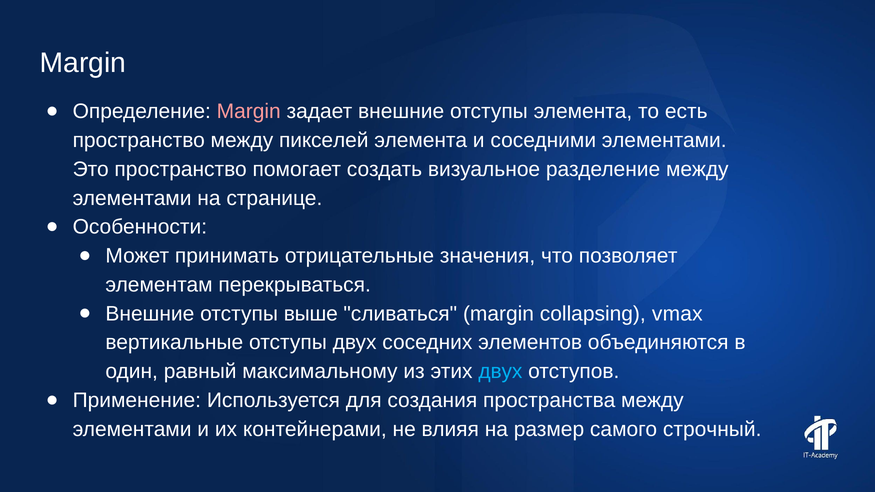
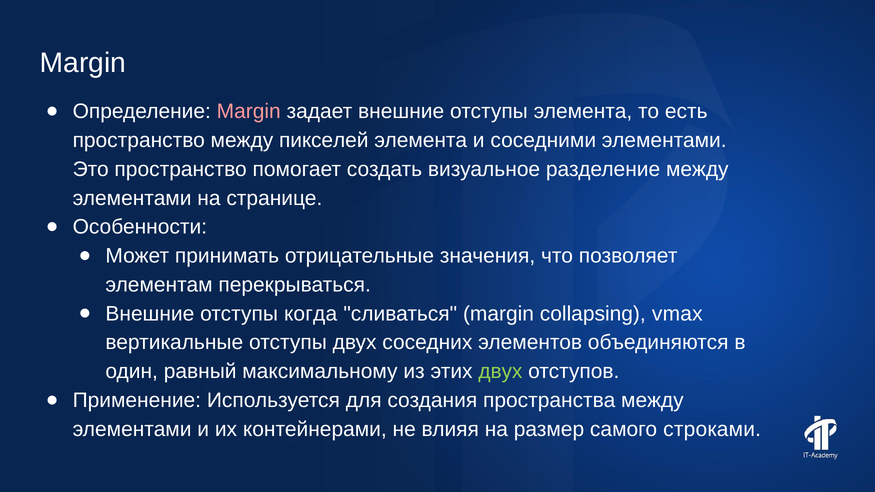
выше: выше -> когда
двух at (500, 371) colour: light blue -> light green
строчный: строчный -> строками
